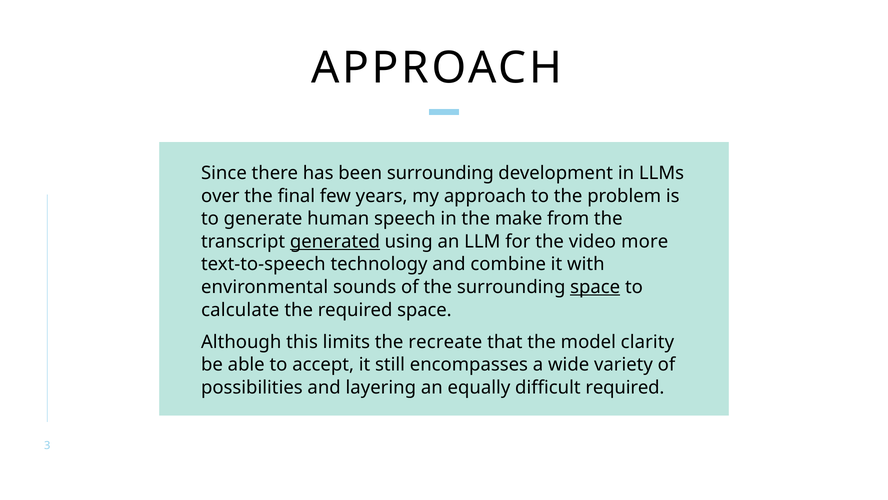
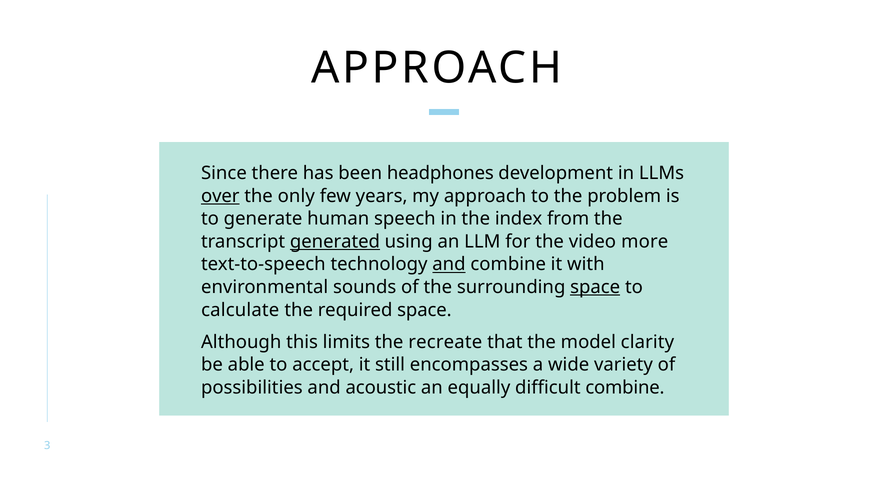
been surrounding: surrounding -> headphones
over underline: none -> present
final: final -> only
make: make -> index
and at (449, 264) underline: none -> present
layering: layering -> acoustic
difficult required: required -> combine
